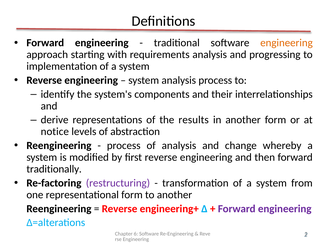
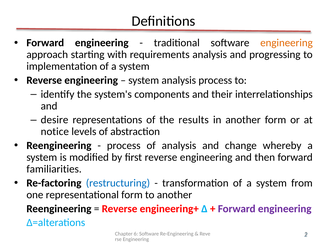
derive: derive -> desire
traditionally: traditionally -> familiarities
restructuring colour: purple -> blue
